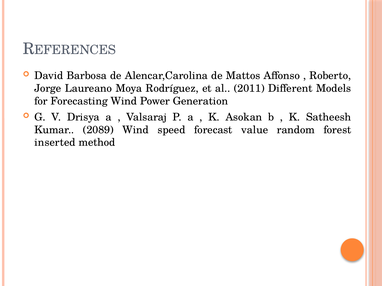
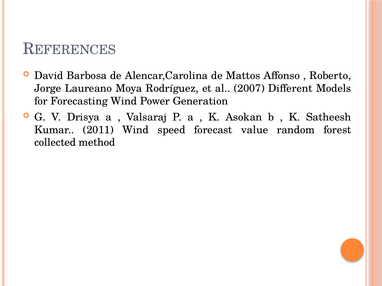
2011: 2011 -> 2007
2089: 2089 -> 2011
inserted: inserted -> collected
